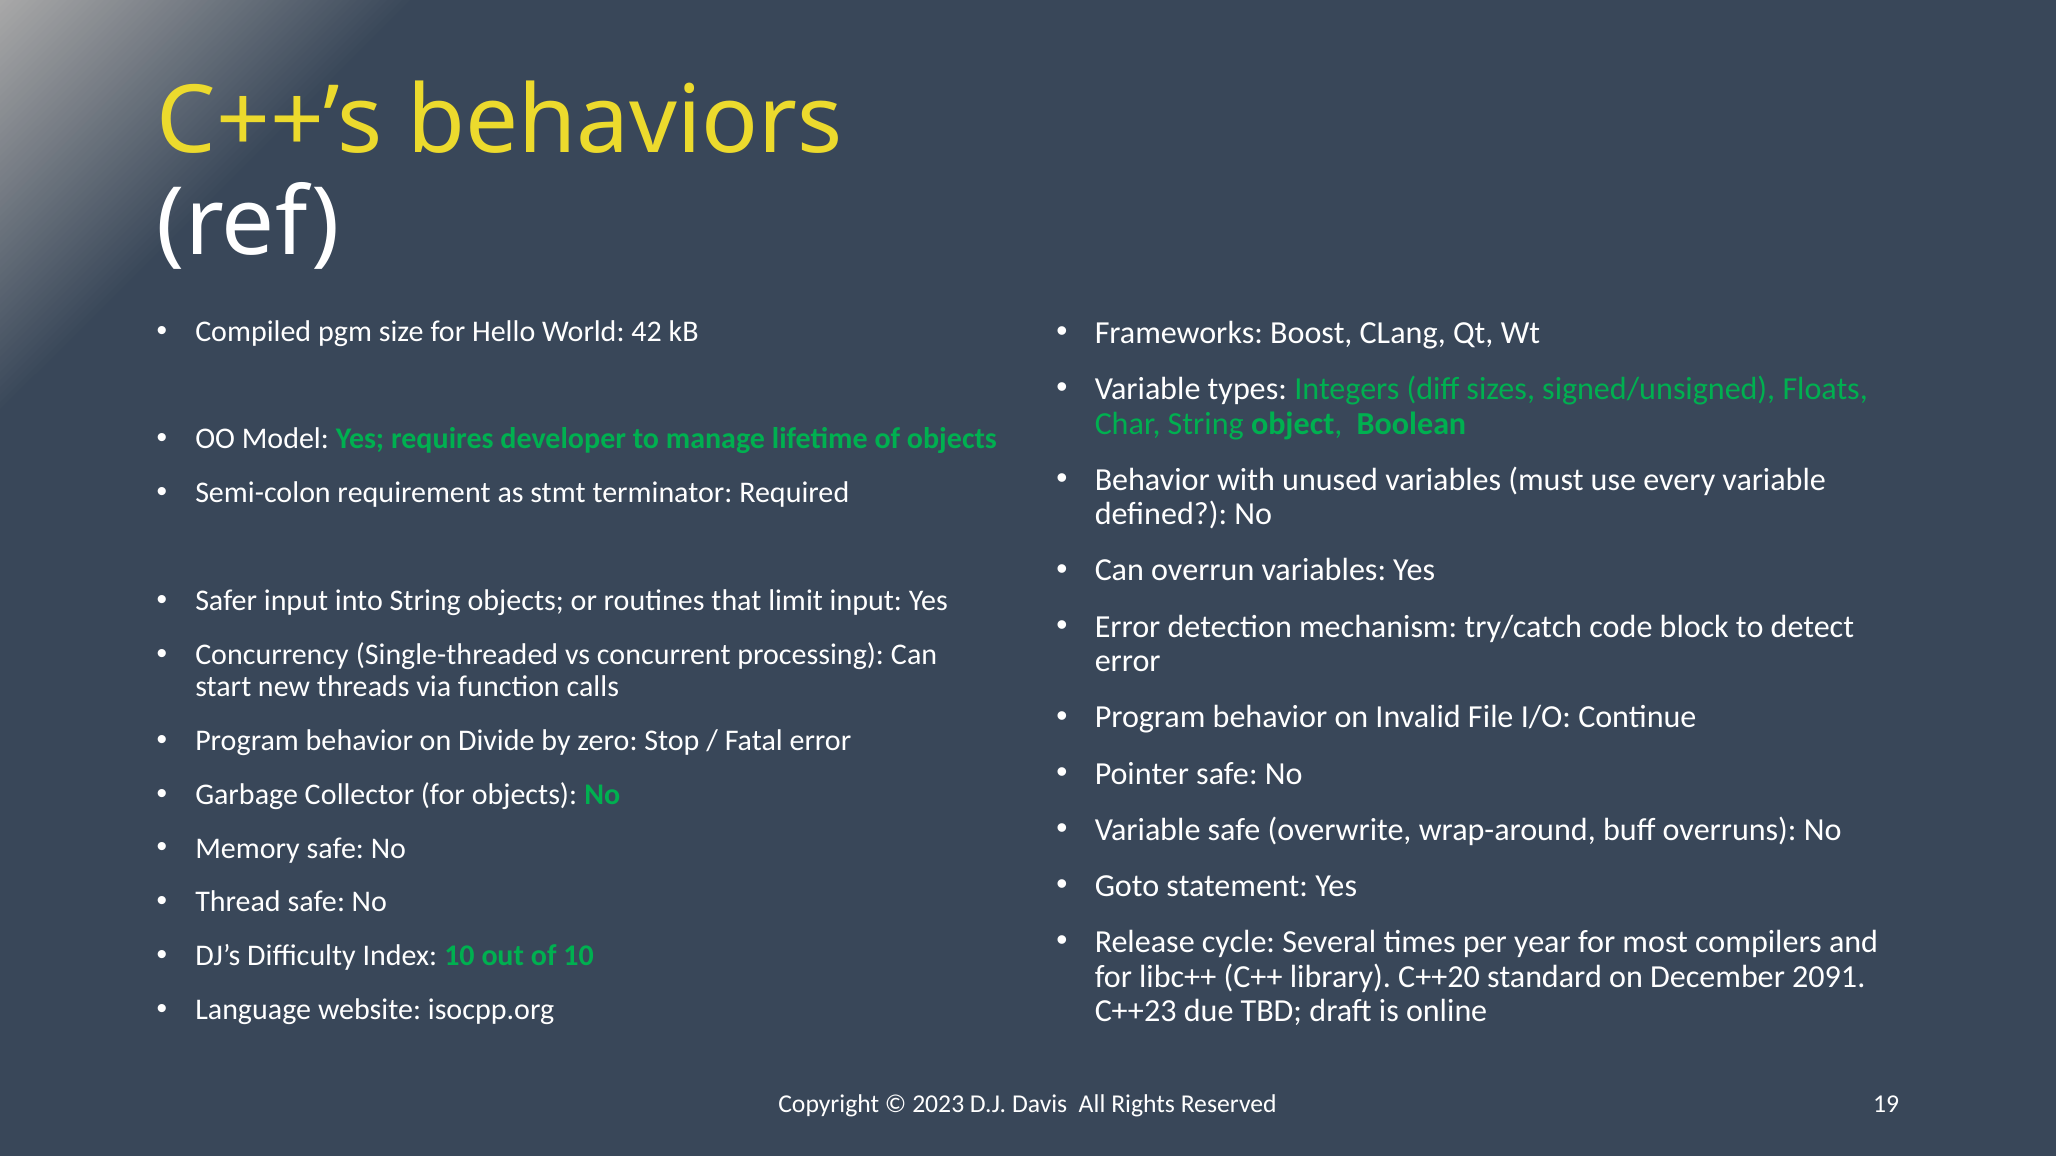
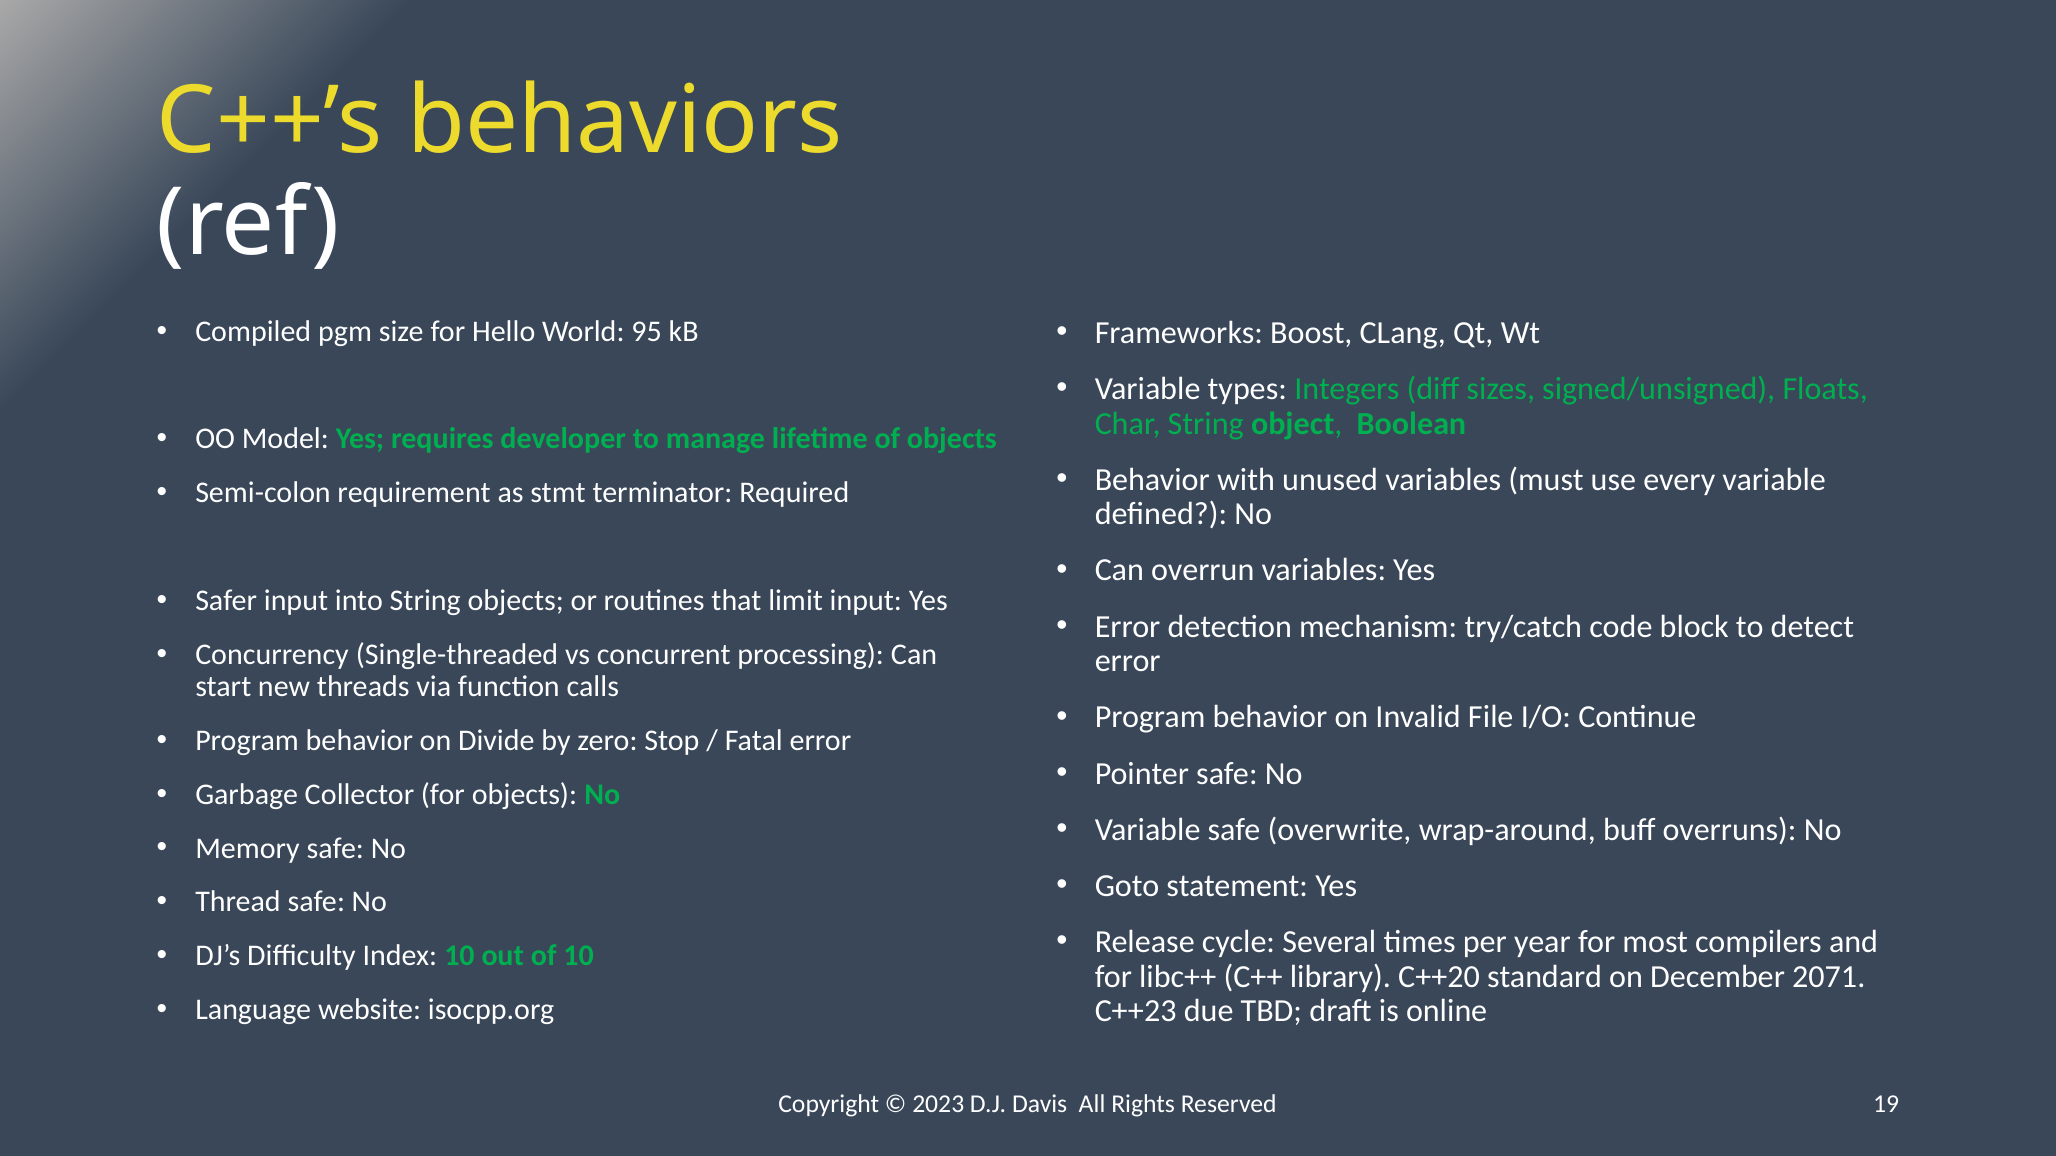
42: 42 -> 95
2091: 2091 -> 2071
